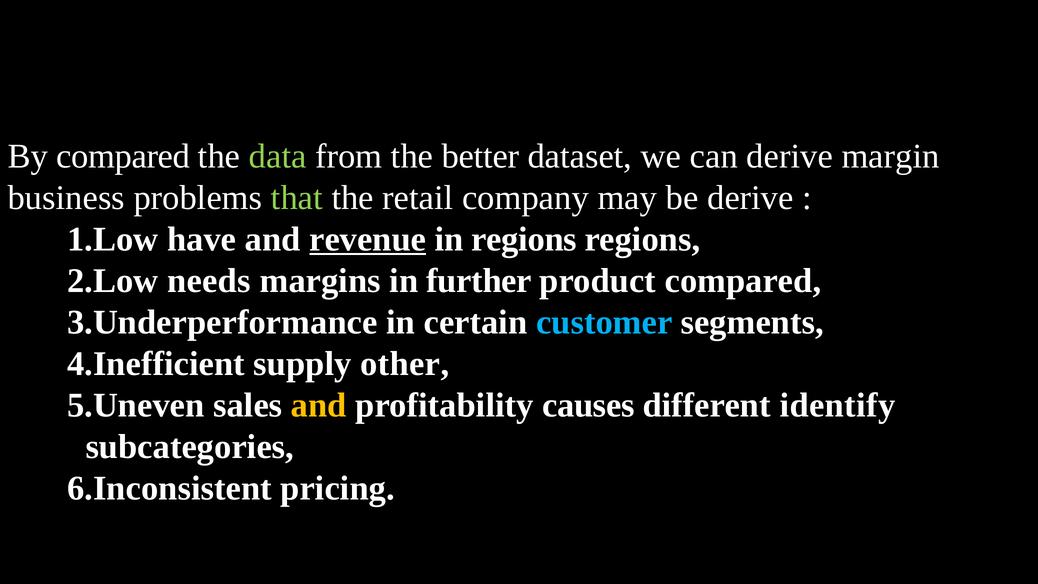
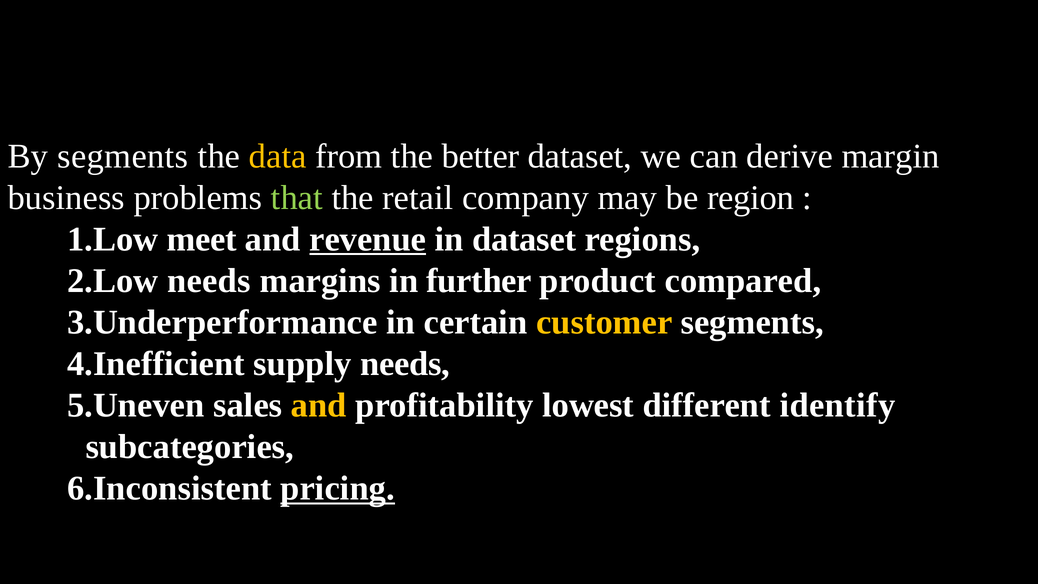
By compared: compared -> segments
data colour: light green -> yellow
be derive: derive -> region
have: have -> meet
in regions: regions -> dataset
customer colour: light blue -> yellow
supply other: other -> needs
causes: causes -> lowest
pricing underline: none -> present
